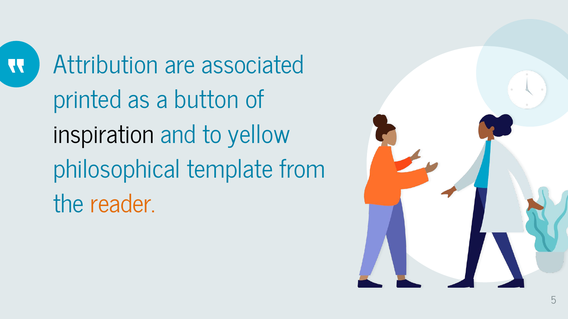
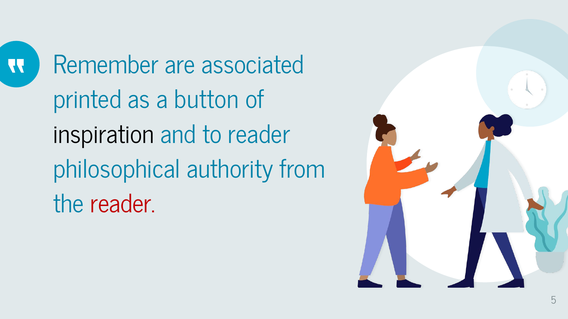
Attribution: Attribution -> Remember
to yellow: yellow -> reader
template: template -> authority
reader at (123, 205) colour: orange -> red
